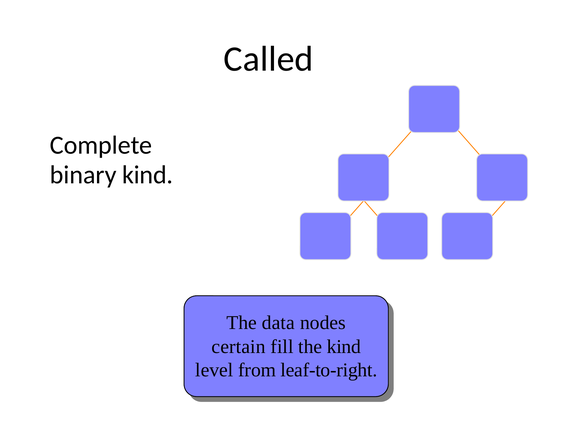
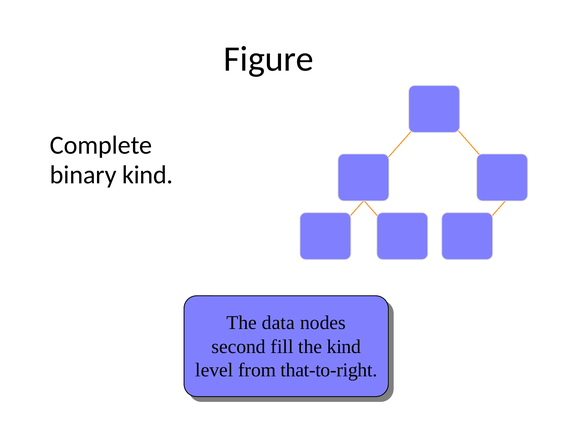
Called: Called -> Figure
certain: certain -> second
leaf-to-right: leaf-to-right -> that-to-right
